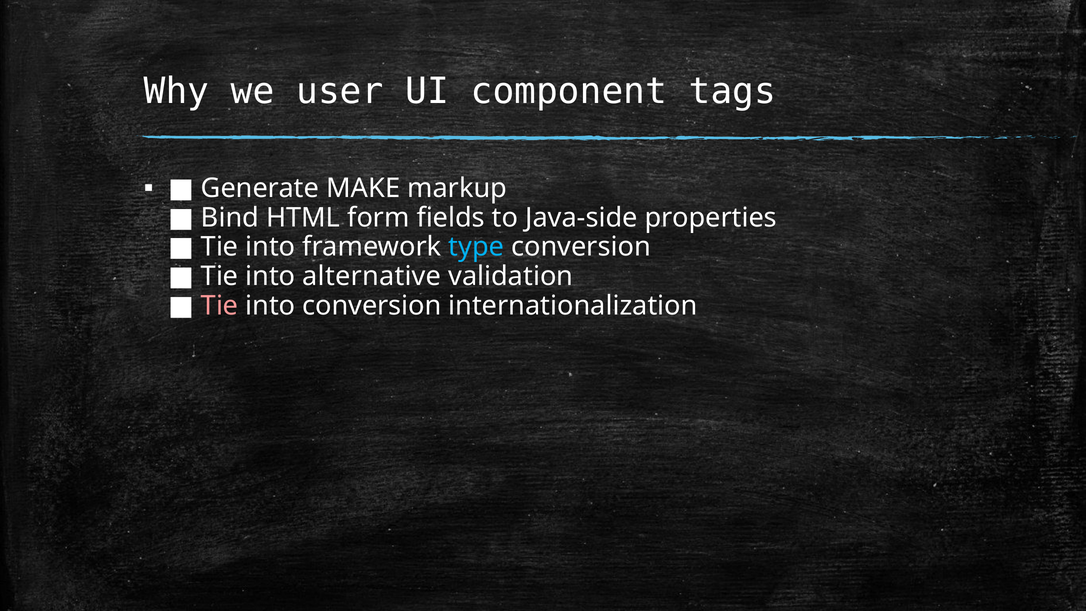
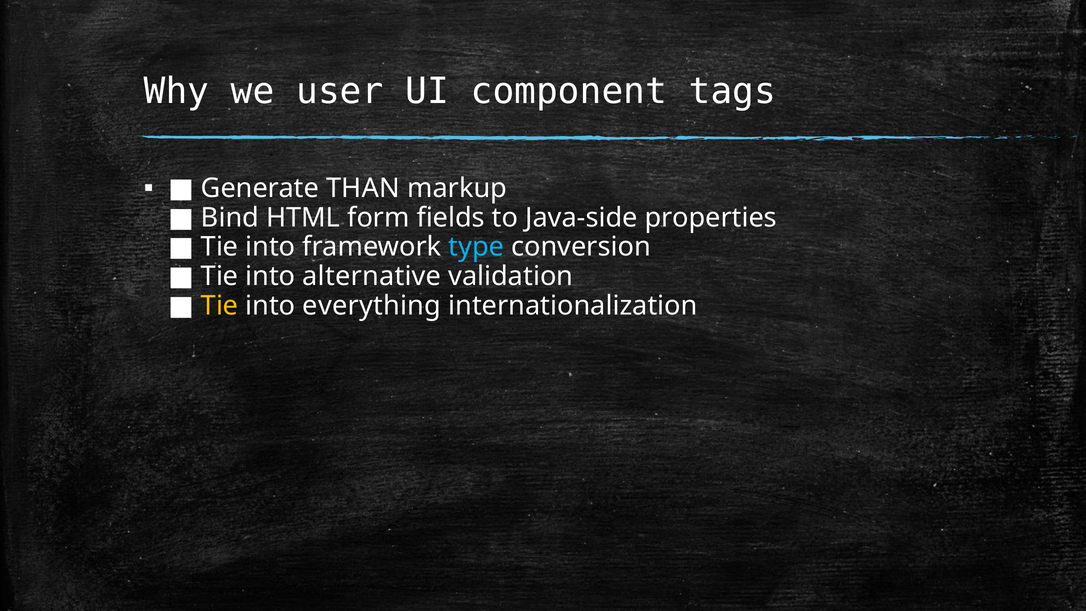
MAKE: MAKE -> THAN
Tie at (220, 306) colour: pink -> yellow
into conversion: conversion -> everything
